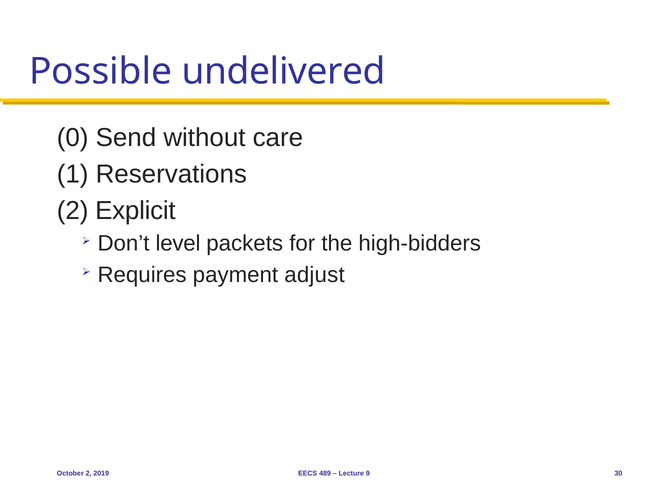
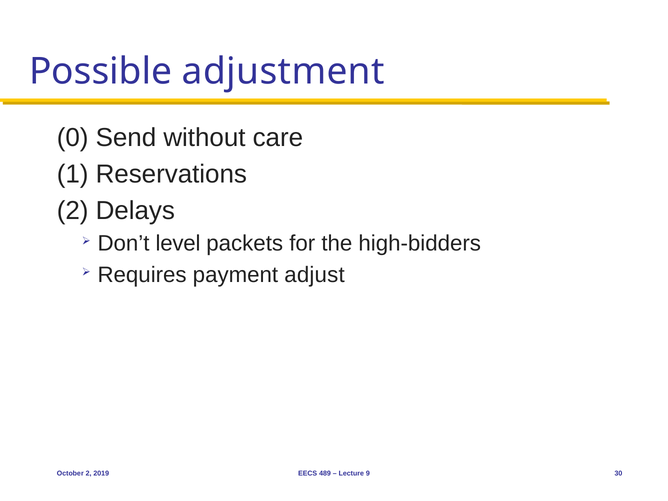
undelivered: undelivered -> adjustment
Explicit: Explicit -> Delays
